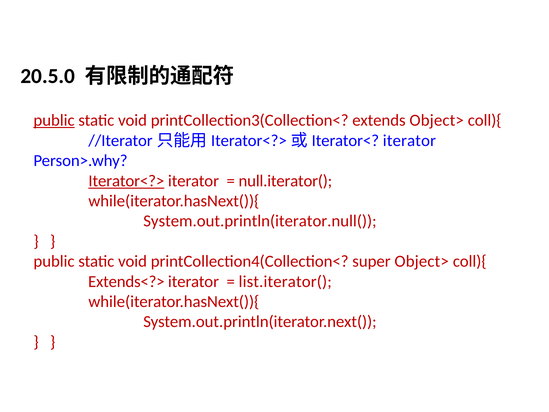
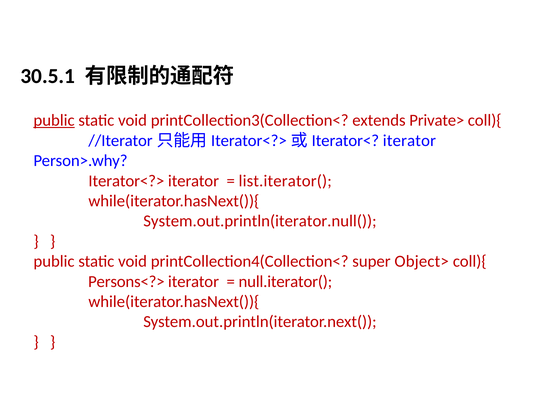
20.5.0: 20.5.0 -> 30.5.1
extends Object>: Object> -> Private>
Iterator<?> underline: present -> none
null.iterator(: null.iterator( -> list.iterator(
Extends<?>: Extends<?> -> Persons<?>
list.iterator(: list.iterator( -> null.iterator(
